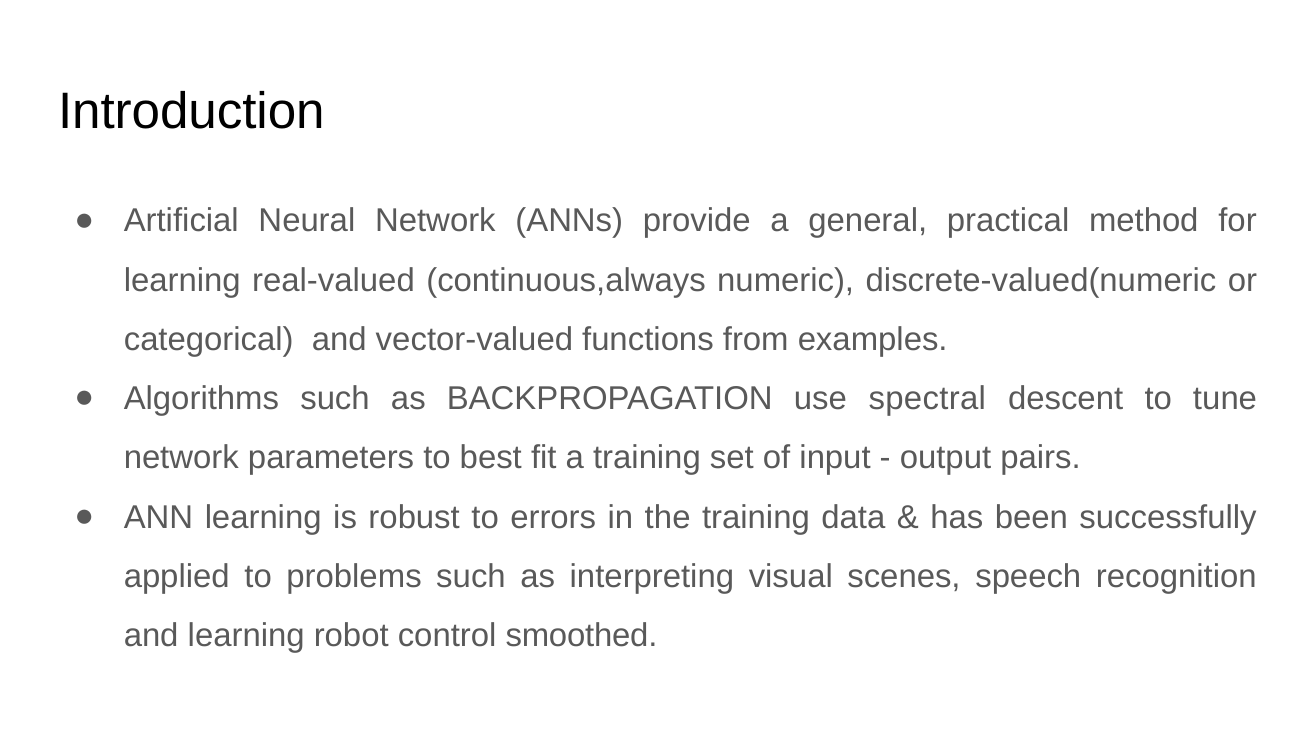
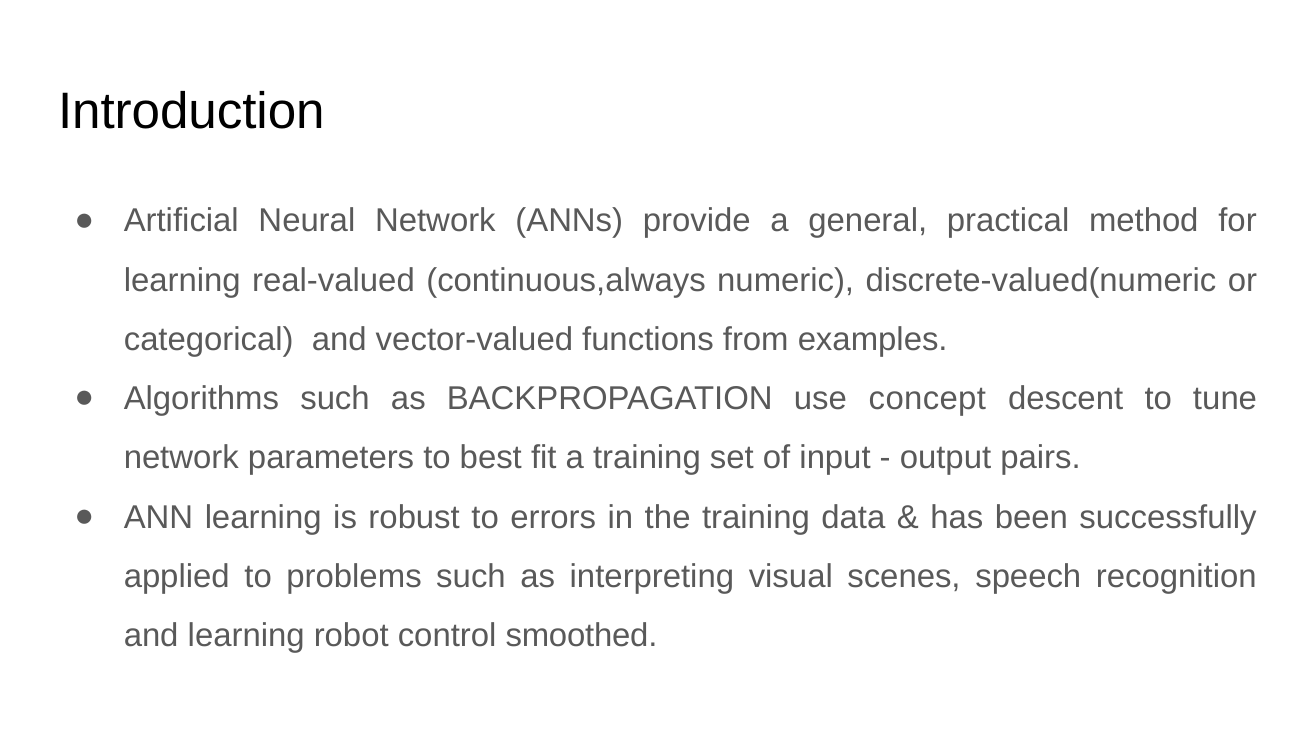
spectral: spectral -> concept
